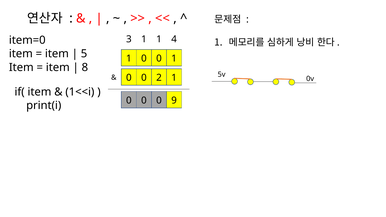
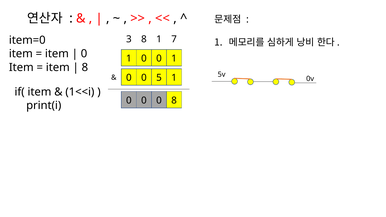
3 1: 1 -> 8
4: 4 -> 7
5 at (84, 54): 5 -> 0
2: 2 -> 5
0 9: 9 -> 8
